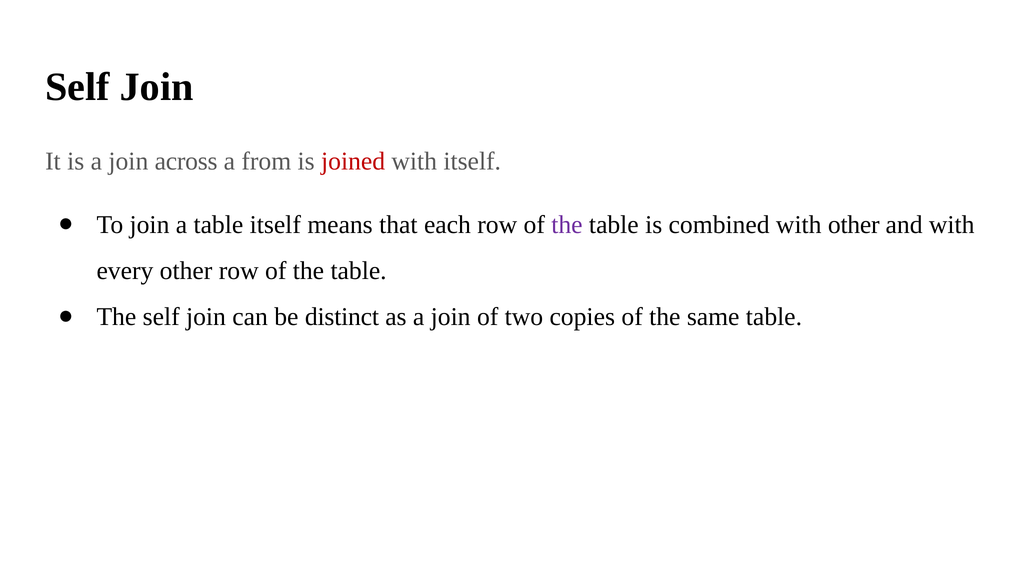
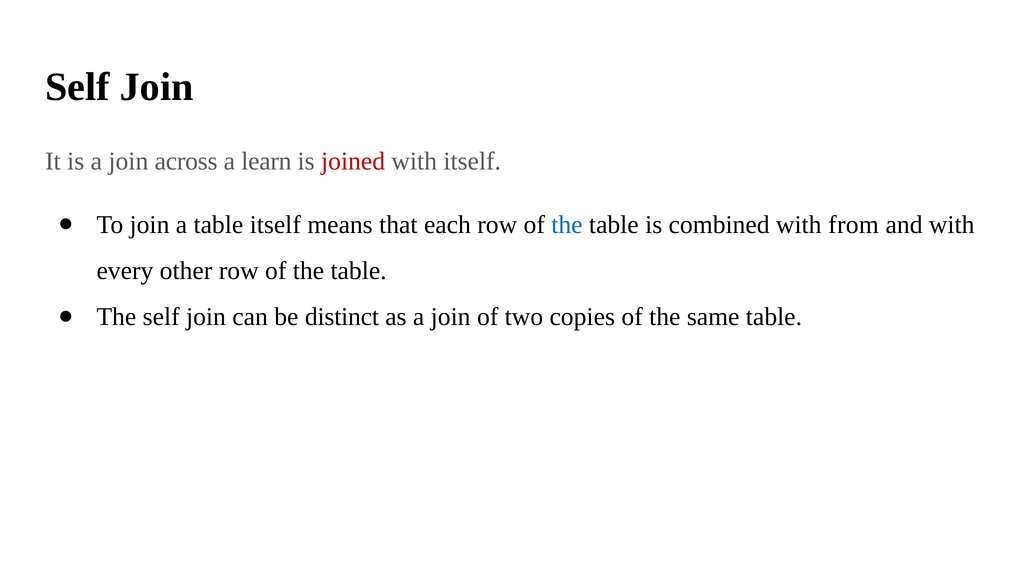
from: from -> learn
the at (567, 225) colour: purple -> blue
with other: other -> from
